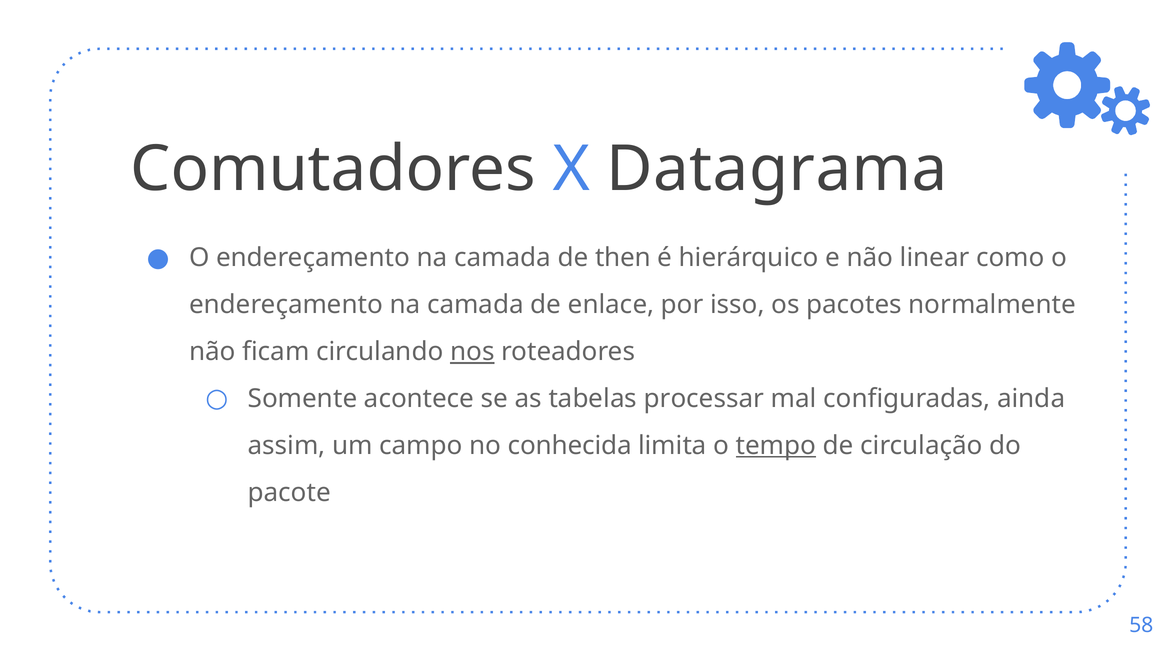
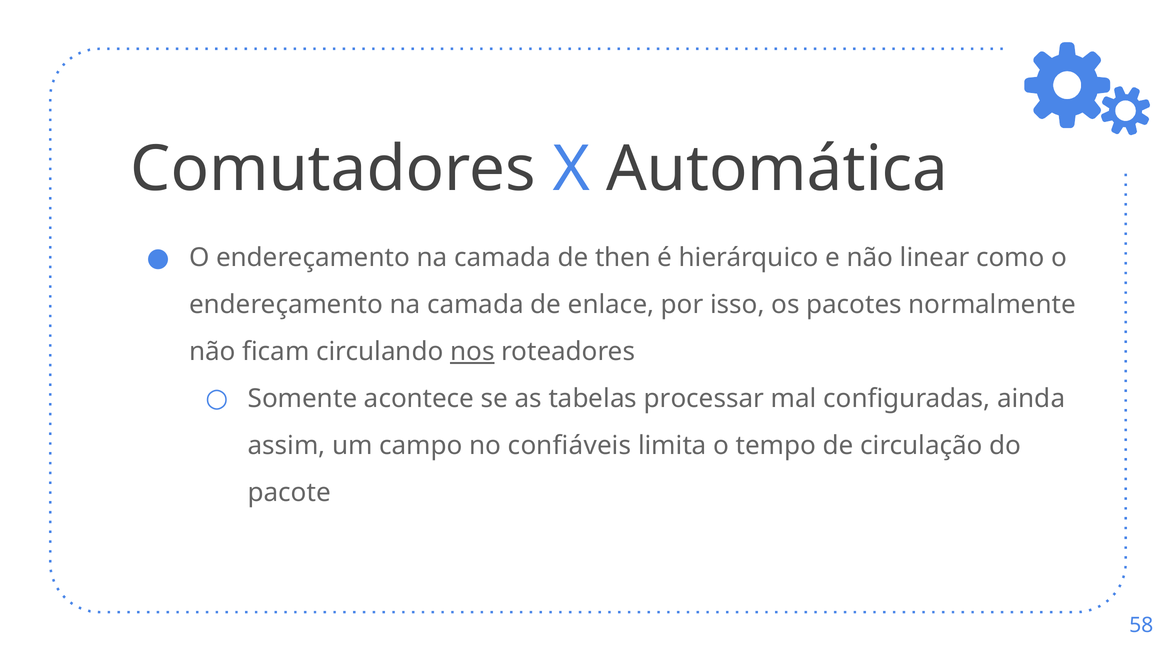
Datagrama: Datagrama -> Automática
conhecida: conhecida -> confiáveis
tempo underline: present -> none
